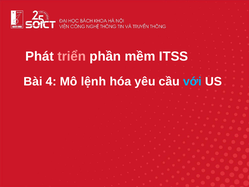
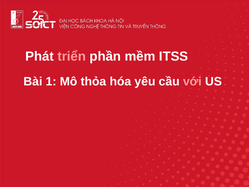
4: 4 -> 1
lệnh: lệnh -> thỏa
với colour: light blue -> pink
